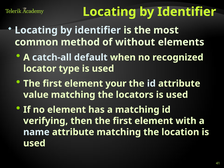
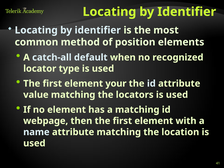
without: without -> position
verifying: verifying -> webpage
